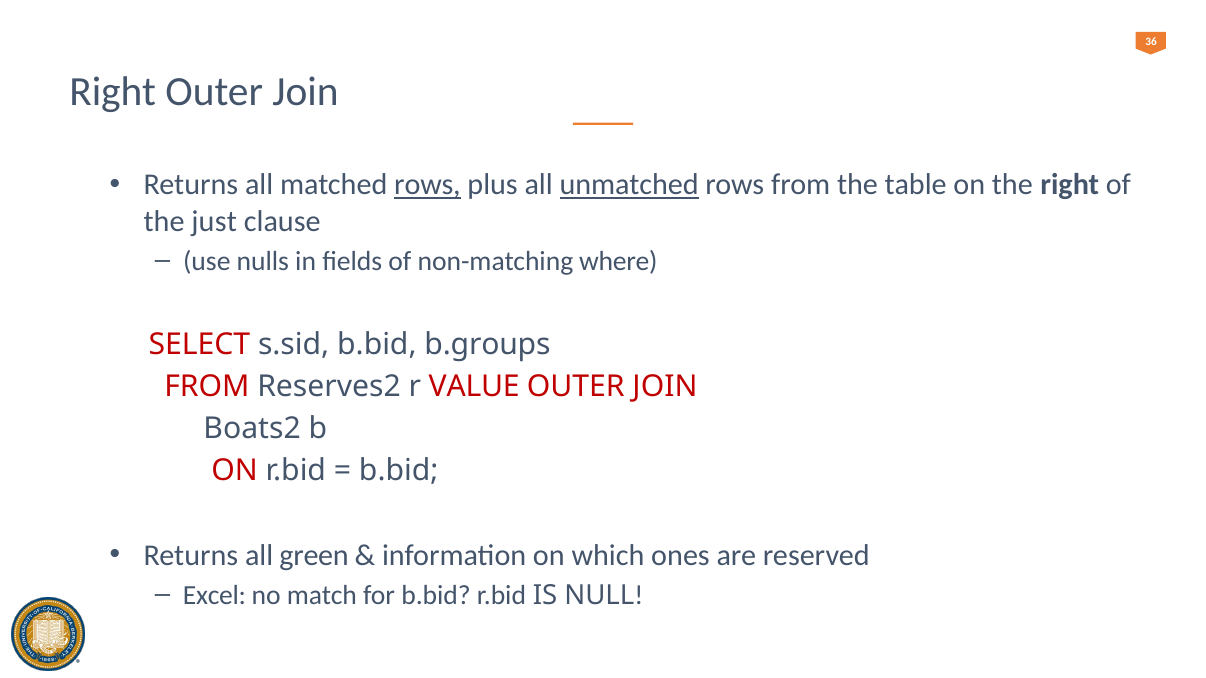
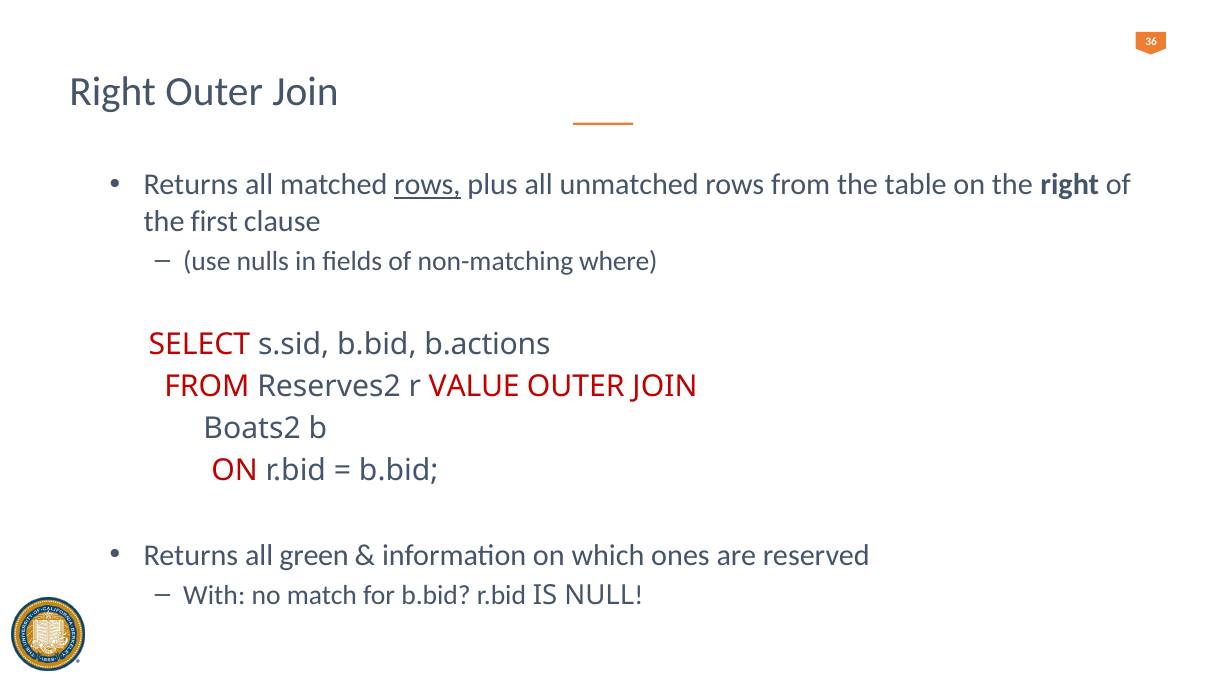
unmatched underline: present -> none
just: just -> first
b.groups: b.groups -> b.actions
Excel: Excel -> With
